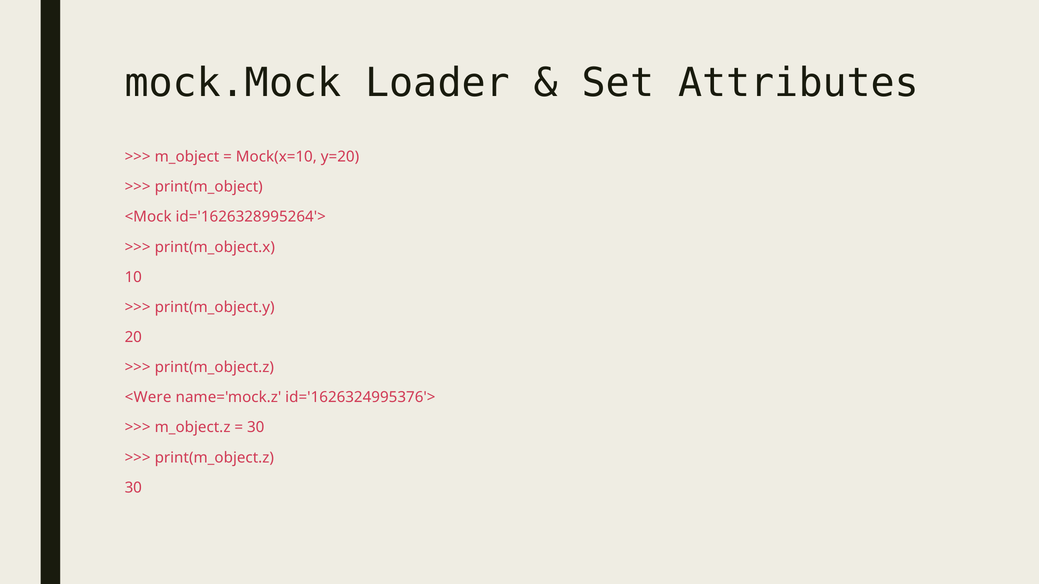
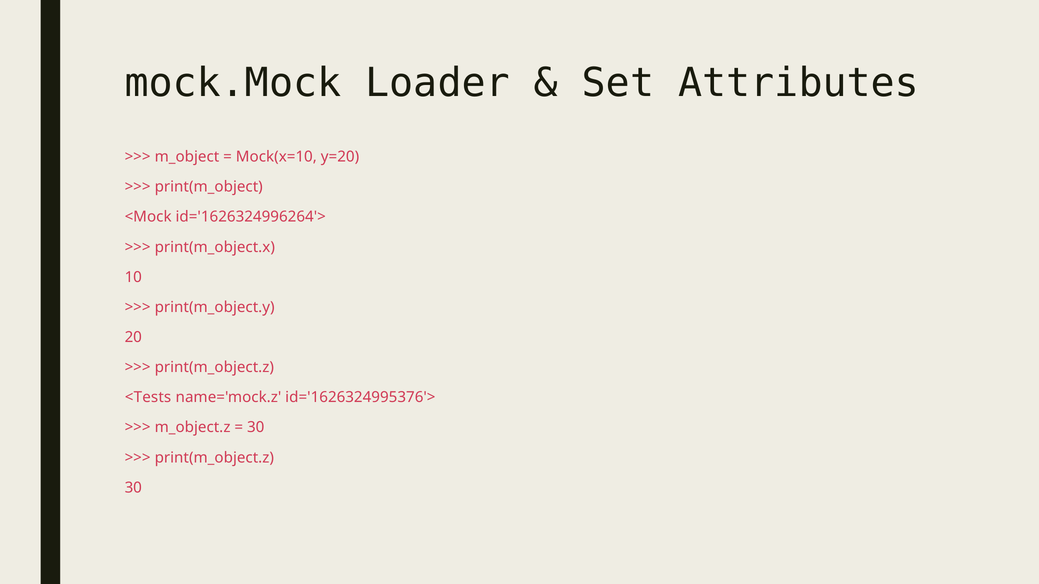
id='1626328995264'>: id='1626328995264'> -> id='1626324996264'>
<Were: <Were -> <Tests
